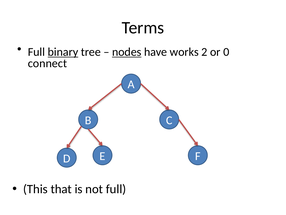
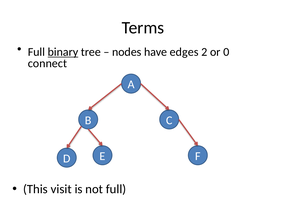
nodes underline: present -> none
works: works -> edges
that: that -> visit
